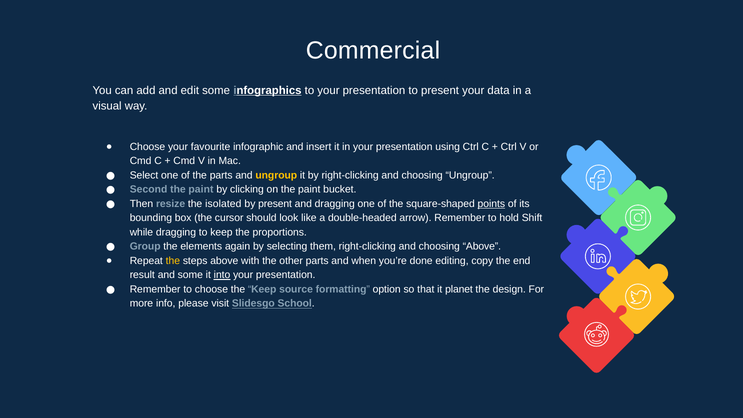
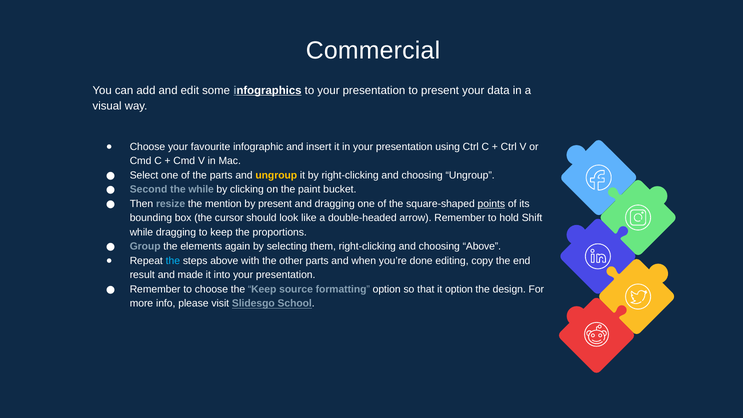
paint at (201, 190): paint -> while
isolated: isolated -> mention
the at (173, 261) colour: yellow -> light blue
and some: some -> made
into underline: present -> none
it planet: planet -> option
